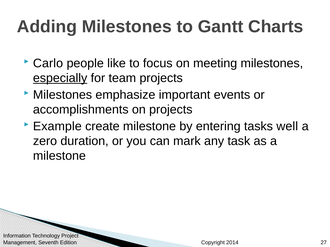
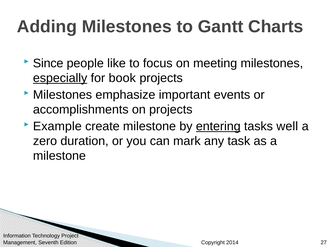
Carlo: Carlo -> Since
team: team -> book
entering underline: none -> present
